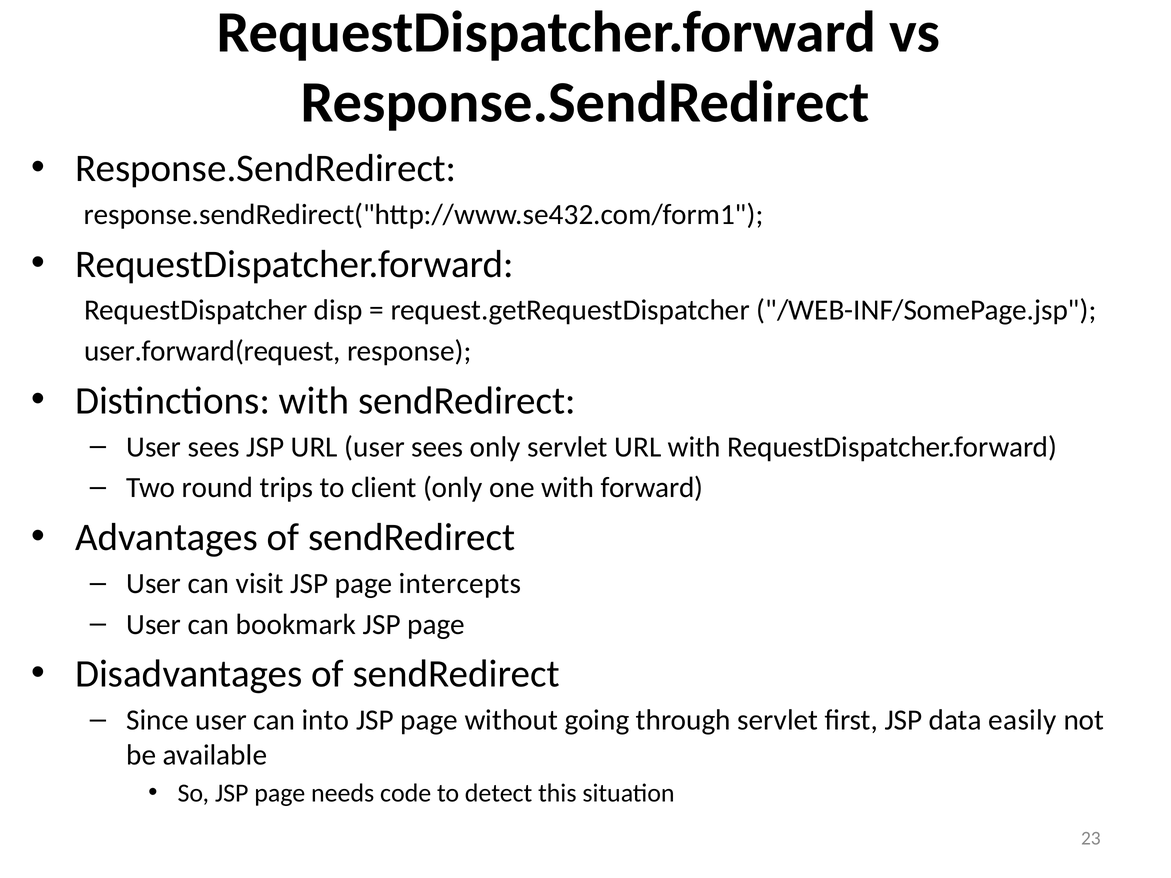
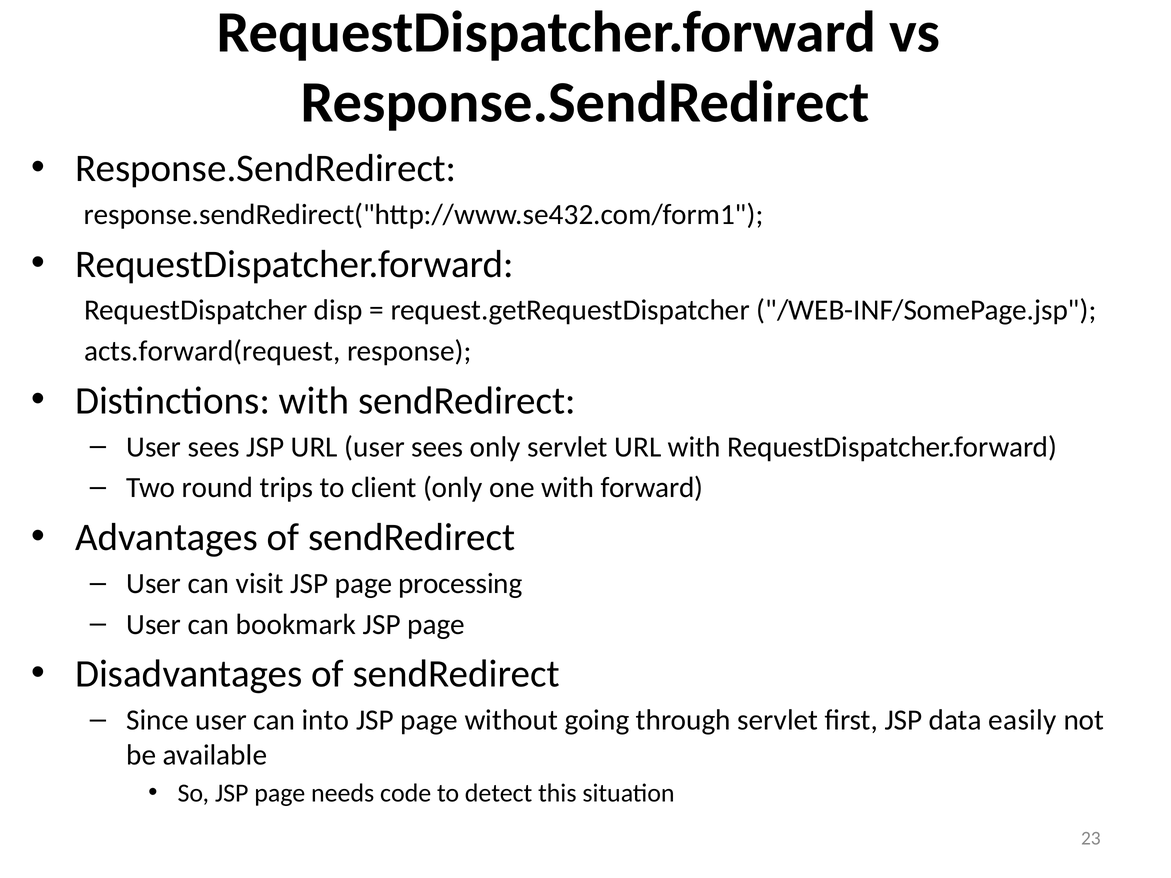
user.forward(request: user.forward(request -> acts.forward(request
intercepts: intercepts -> processing
